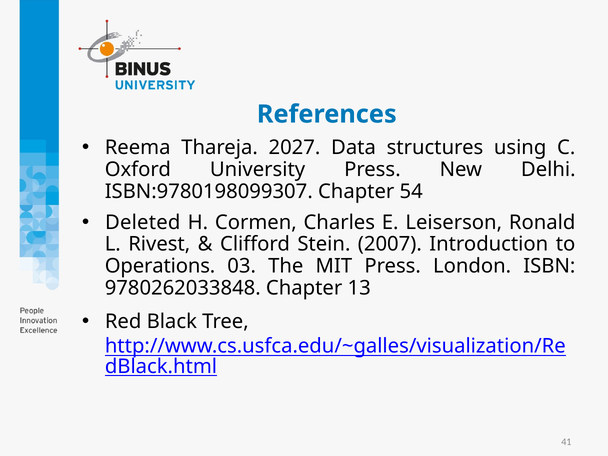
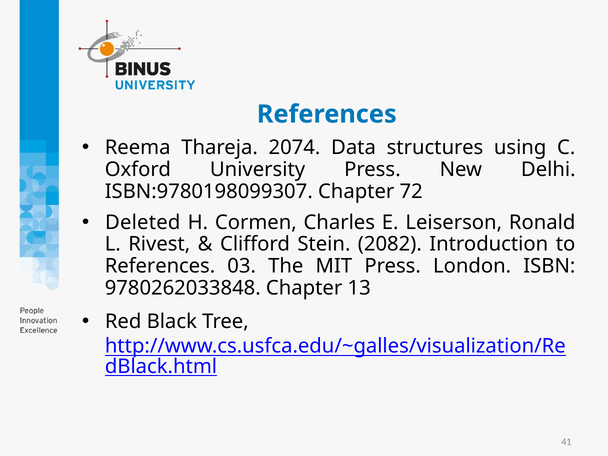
2027: 2027 -> 2074
54: 54 -> 72
2007: 2007 -> 2082
Operations at (160, 266): Operations -> References
